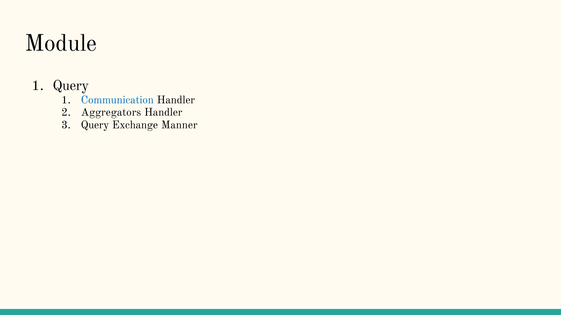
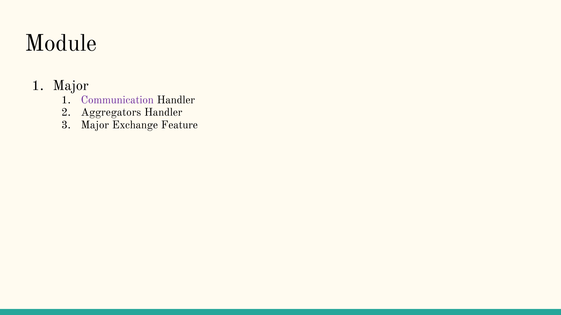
Query at (71, 86): Query -> Major
Communication colour: blue -> purple
Query at (95, 125): Query -> Major
Manner: Manner -> Feature
